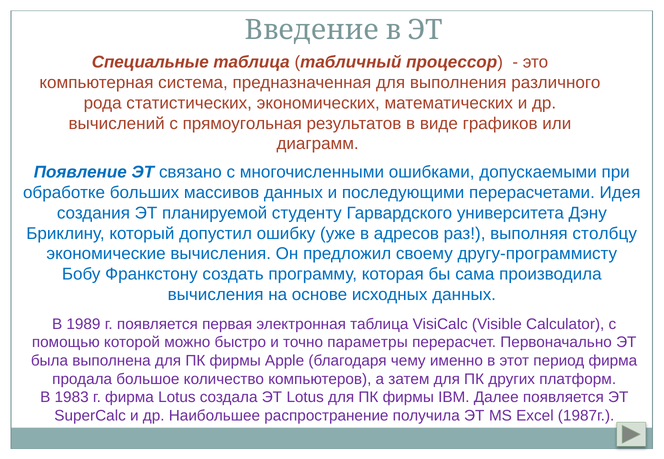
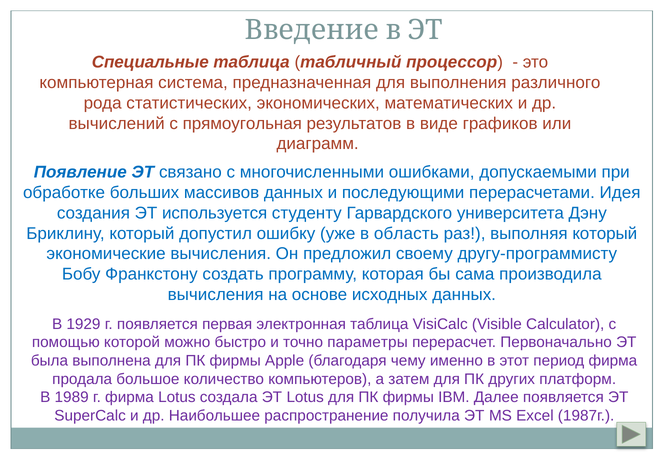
планируемой: планируемой -> используется
адресов: адресов -> область
выполняя столбцу: столбцу -> который
1989: 1989 -> 1929
1983: 1983 -> 1989
